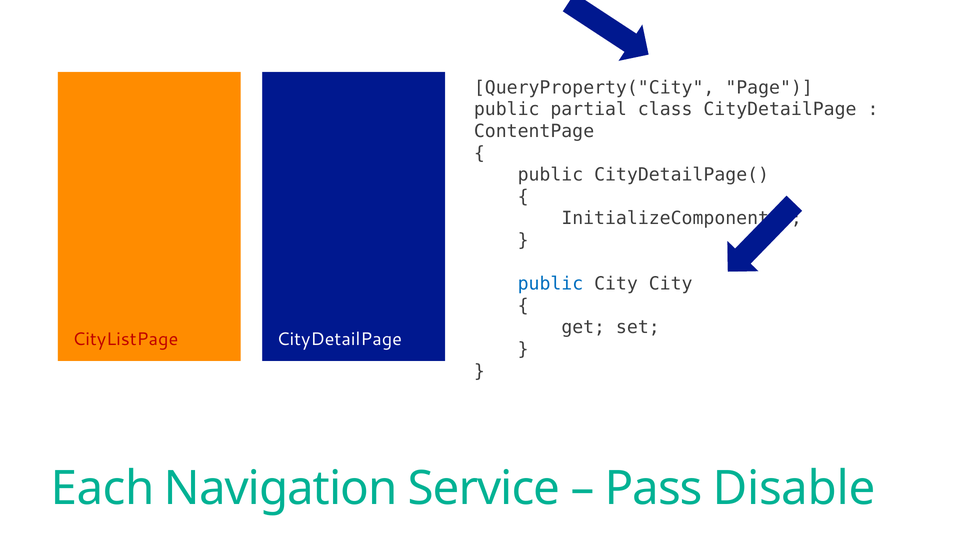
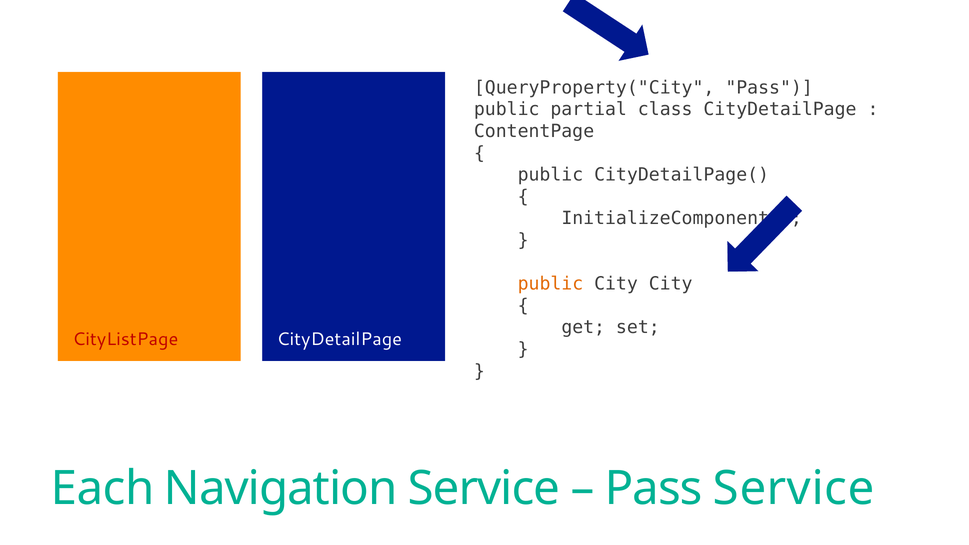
QueryProperty("City Page: Page -> Pass
public at (550, 284) colour: blue -> orange
Pass Disable: Disable -> Service
